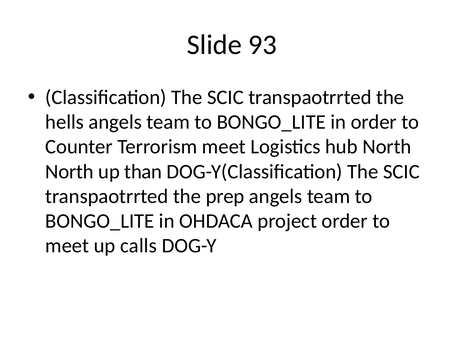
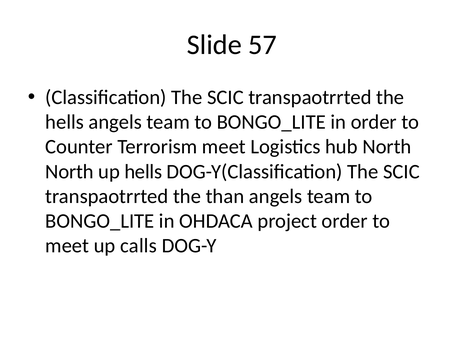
93: 93 -> 57
up than: than -> hells
prep: prep -> than
